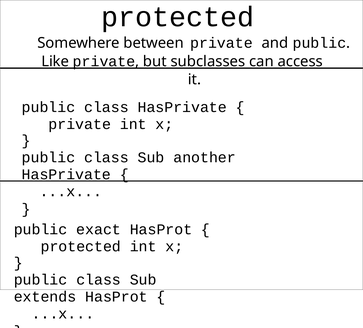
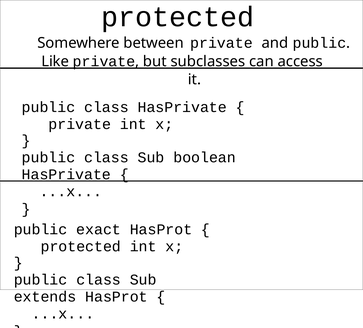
another: another -> boolean
